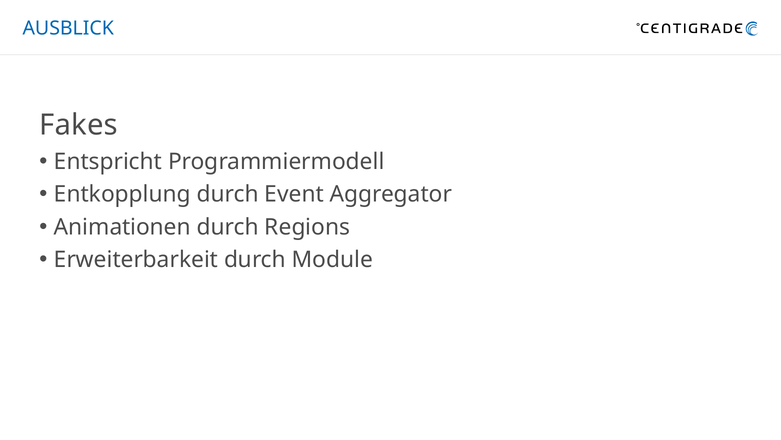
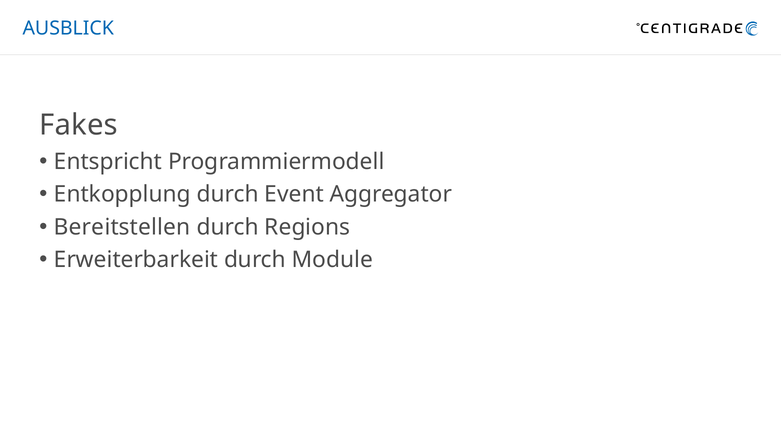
Animationen: Animationen -> Bereitstellen
